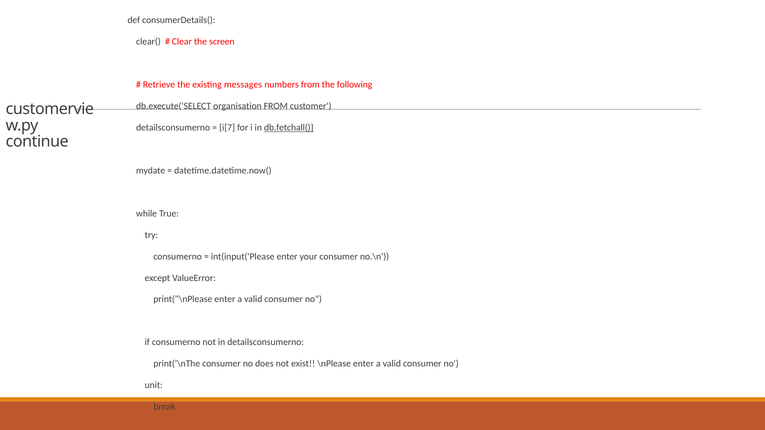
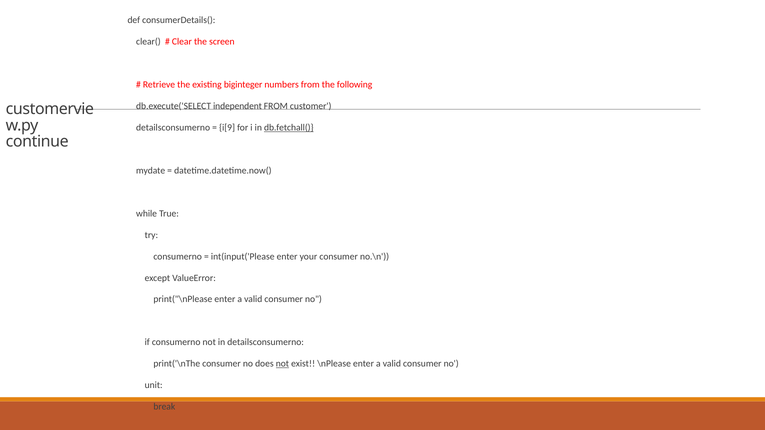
messages: messages -> biginteger
organisation: organisation -> independent
i[7: i[7 -> i[9
not at (282, 364) underline: none -> present
